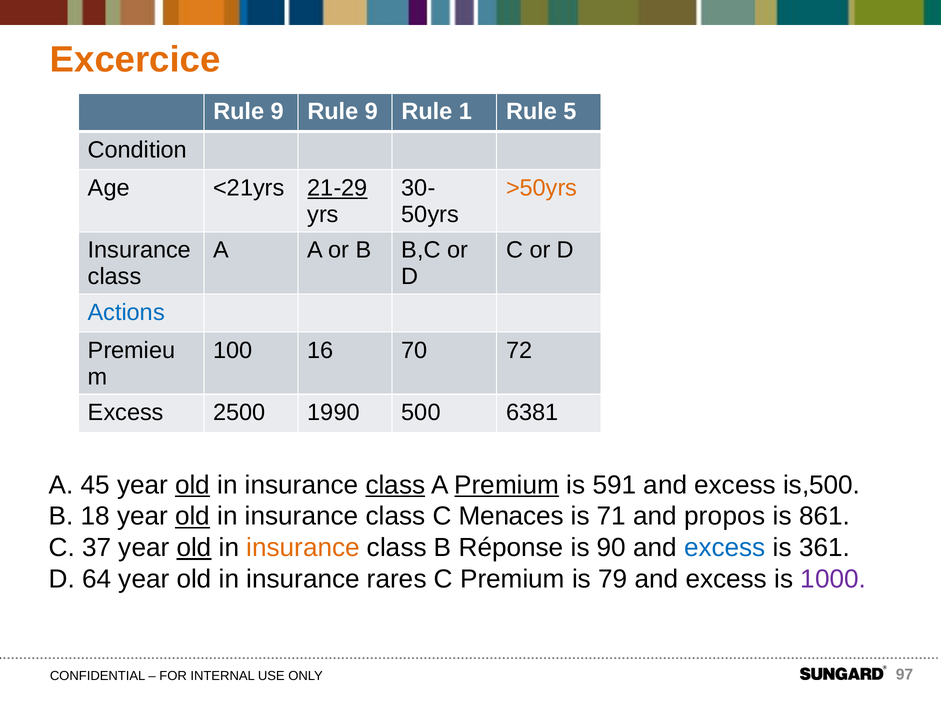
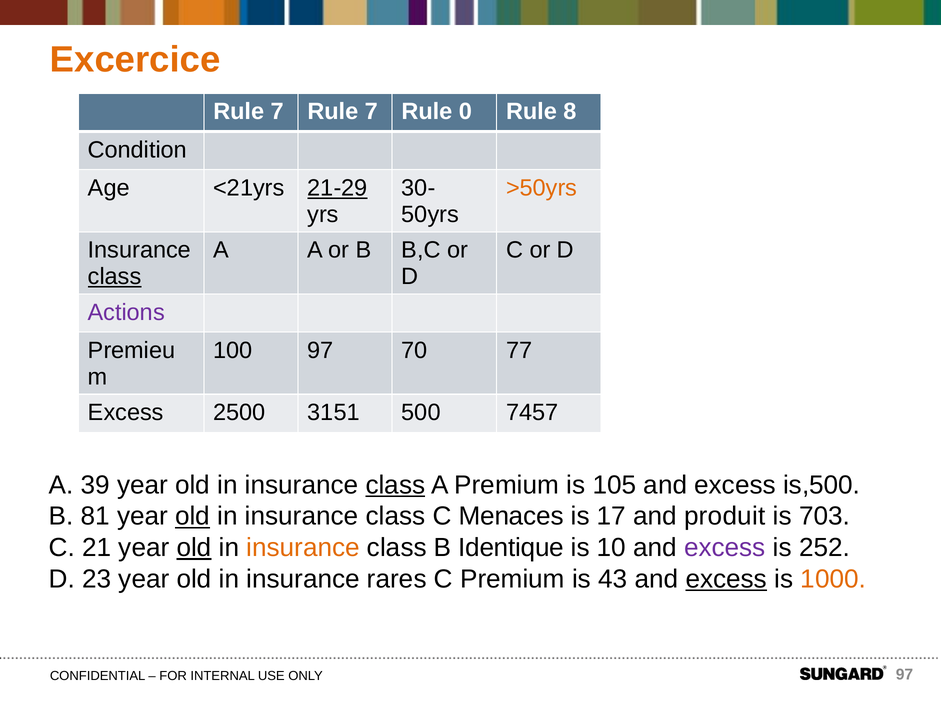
9 at (277, 112): 9 -> 7
9 at (371, 112): 9 -> 7
1: 1 -> 0
5: 5 -> 8
class at (115, 276) underline: none -> present
Actions colour: blue -> purple
100 16: 16 -> 97
72: 72 -> 77
1990: 1990 -> 3151
6381: 6381 -> 7457
45: 45 -> 39
old at (193, 485) underline: present -> none
Premium at (507, 485) underline: present -> none
591: 591 -> 105
18: 18 -> 81
71: 71 -> 17
propos: propos -> produit
861: 861 -> 703
37: 37 -> 21
Réponse: Réponse -> Identique
90: 90 -> 10
excess at (725, 548) colour: blue -> purple
361: 361 -> 252
64: 64 -> 23
79: 79 -> 43
excess at (726, 579) underline: none -> present
1000 colour: purple -> orange
